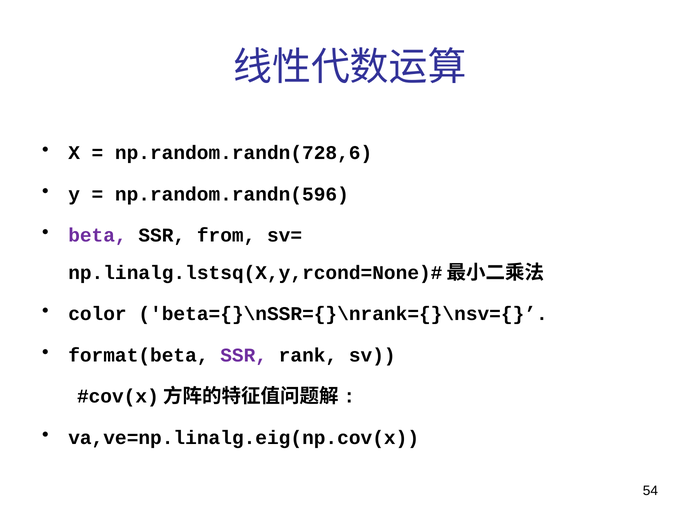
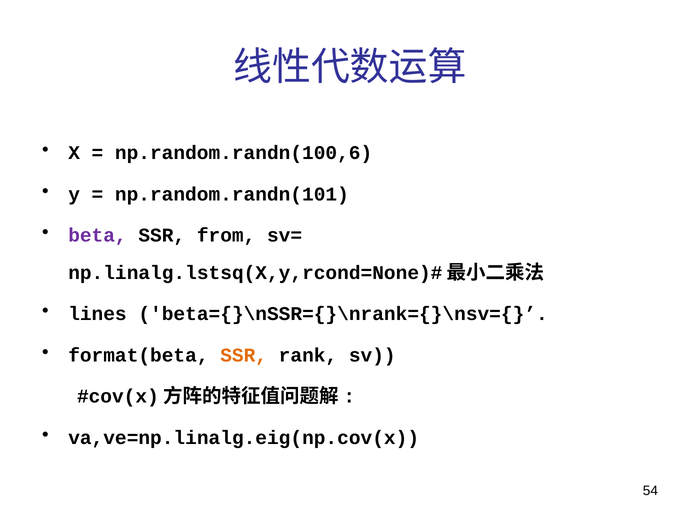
np.random.randn(728,6: np.random.randn(728,6 -> np.random.randn(100,6
np.random.randn(596: np.random.randn(596 -> np.random.randn(101
color: color -> lines
SSR at (244, 355) colour: purple -> orange
